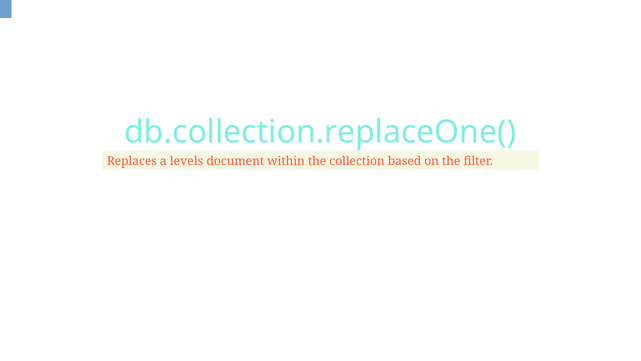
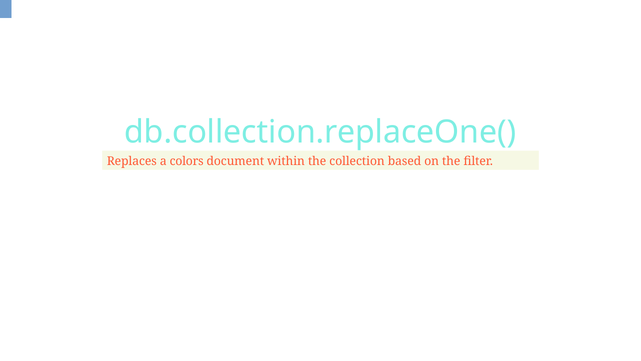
levels: levels -> colors
